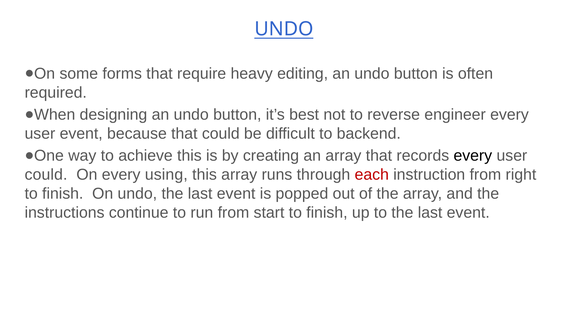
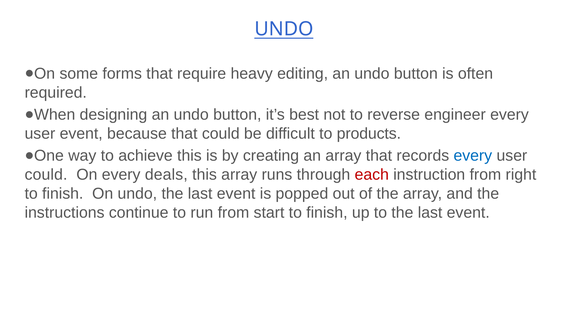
backend: backend -> products
every at (473, 156) colour: black -> blue
using: using -> deals
